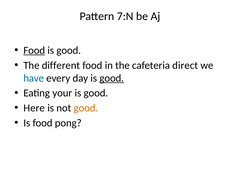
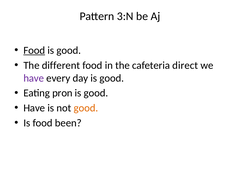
7:N: 7:N -> 3:N
have at (34, 78) colour: blue -> purple
good at (112, 78) underline: present -> none
your: your -> pron
Here at (34, 108): Here -> Have
pong: pong -> been
